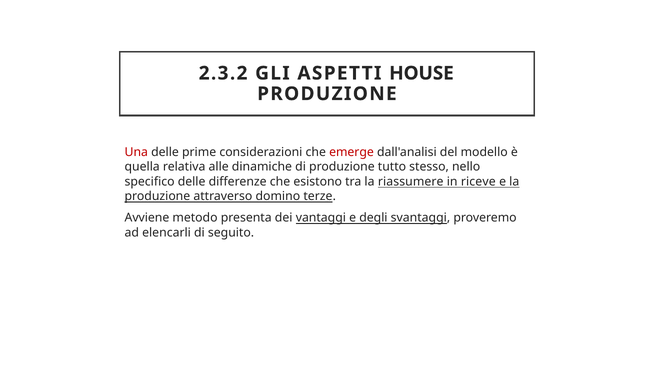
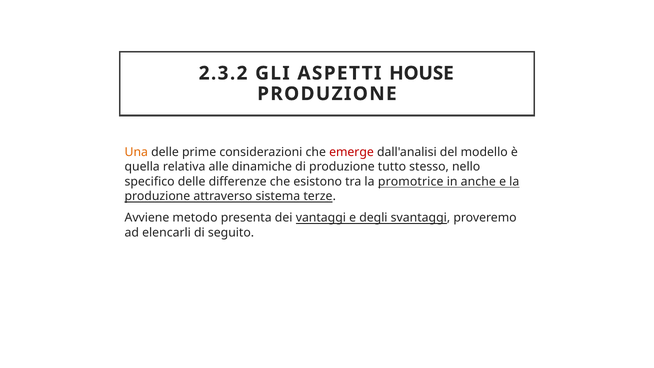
Una colour: red -> orange
riassumere: riassumere -> promotrice
riceve: riceve -> anche
domino: domino -> sistema
